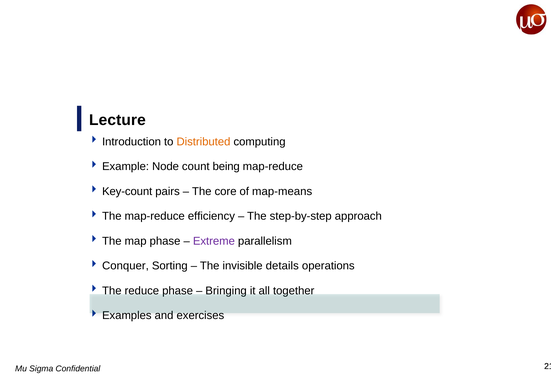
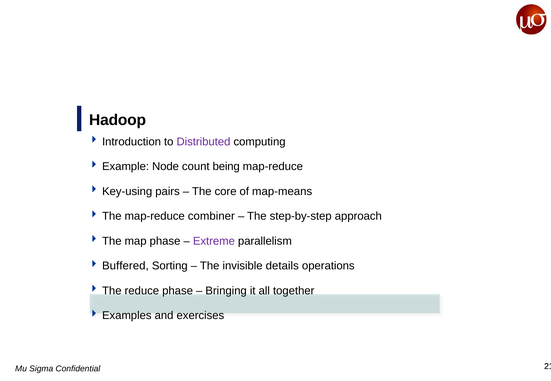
Lecture: Lecture -> Hadoop
Distributed colour: orange -> purple
Key-count: Key-count -> Key-using
efficiency: efficiency -> combiner
Conquer: Conquer -> Buffered
